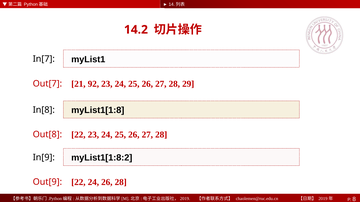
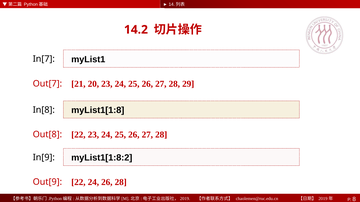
92: 92 -> 20
